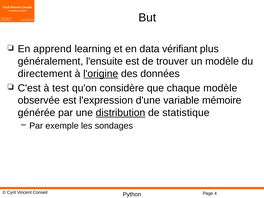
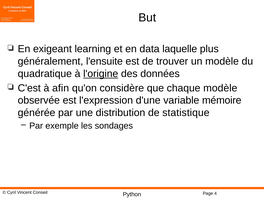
apprend: apprend -> exigeant
vérifiant: vérifiant -> laquelle
directement: directement -> quadratique
test: test -> afin
distribution underline: present -> none
